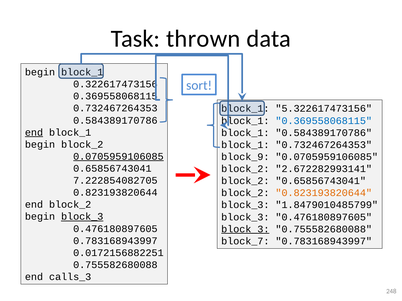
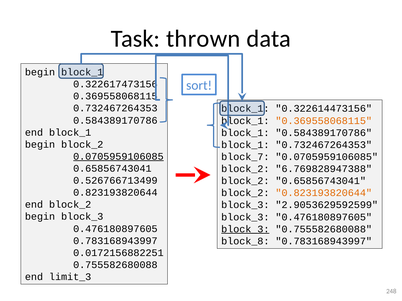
5.322617473156: 5.322617473156 -> 0.322614473156
0.369558068115 at (324, 121) colour: blue -> orange
end at (34, 133) underline: present -> none
block_9: block_9 -> block_7
2.672282993141: 2.672282993141 -> 6.769828947388
7.222854082705: 7.222854082705 -> 0.526766713499
1.8479010485799: 1.8479010485799 -> 2.9053629592599
block_3 at (82, 217) underline: present -> none
block_7: block_7 -> block_8
calls_3: calls_3 -> limit_3
